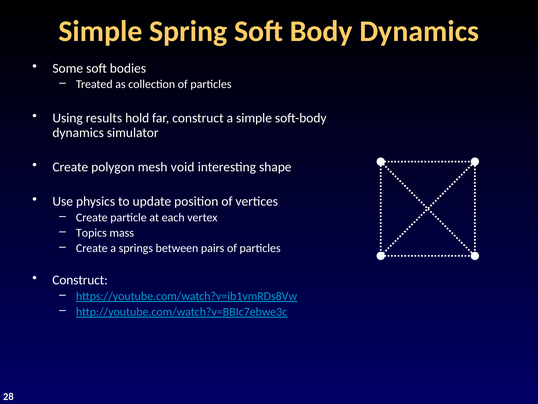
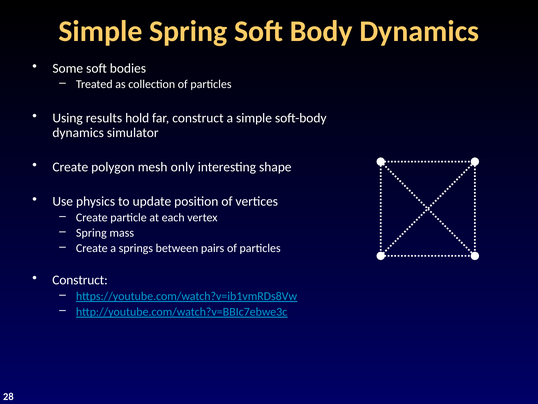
void: void -> only
Topics at (91, 233): Topics -> Spring
